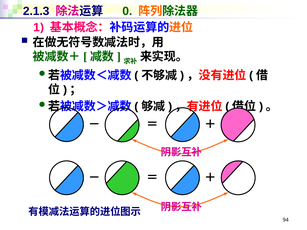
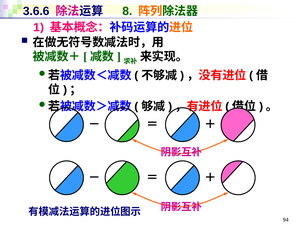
2.1.3: 2.1.3 -> 3.6.6
0: 0 -> 8
